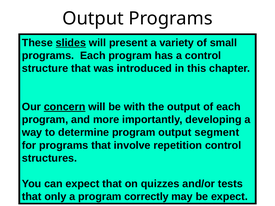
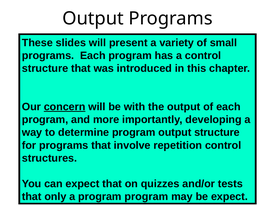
slides underline: present -> none
output segment: segment -> structure
program correctly: correctly -> program
